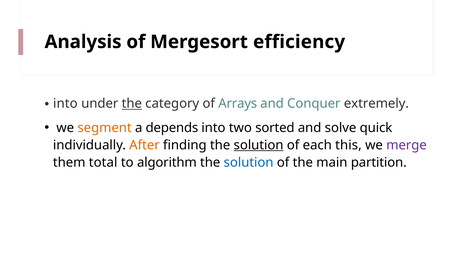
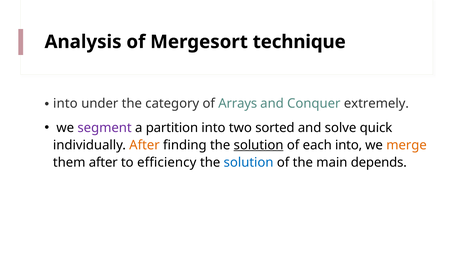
efficiency: efficiency -> technique
the at (132, 104) underline: present -> none
segment colour: orange -> purple
depends: depends -> partition
each this: this -> into
merge colour: purple -> orange
them total: total -> after
algorithm: algorithm -> efficiency
partition: partition -> depends
